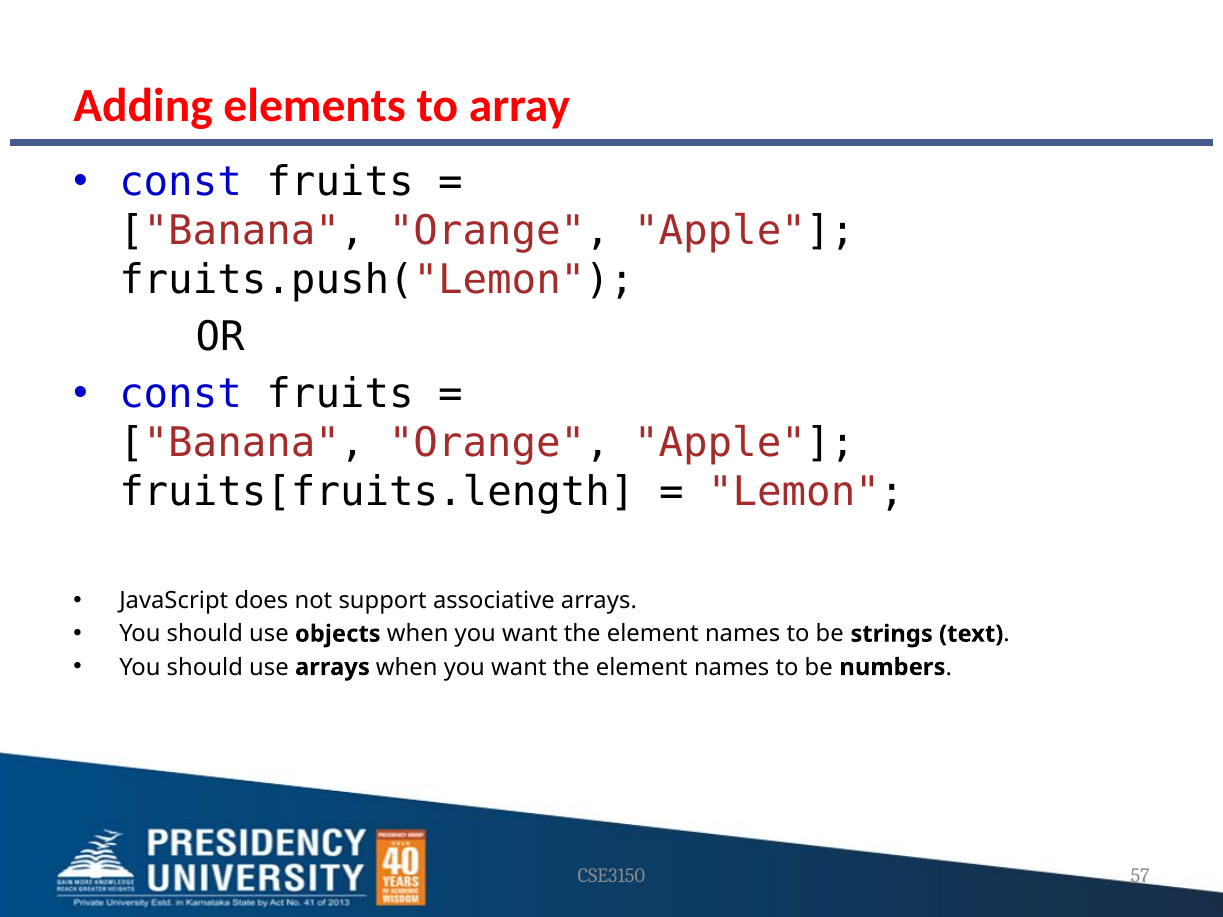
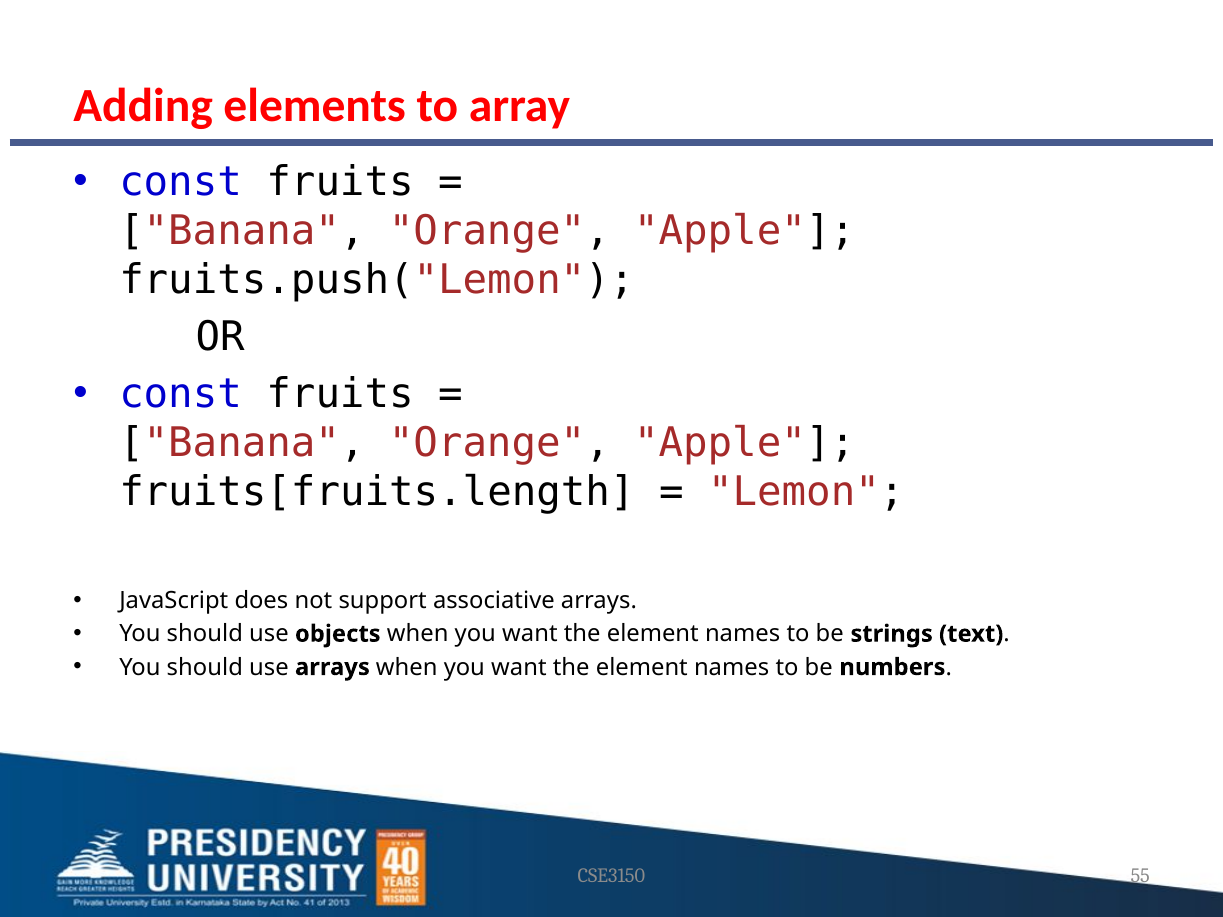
57: 57 -> 55
